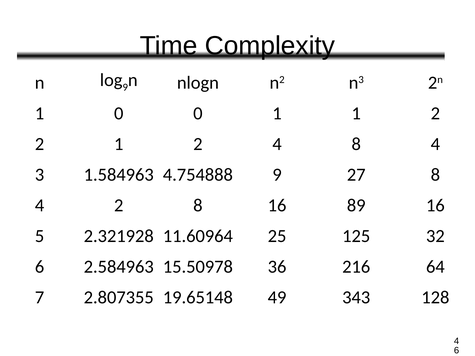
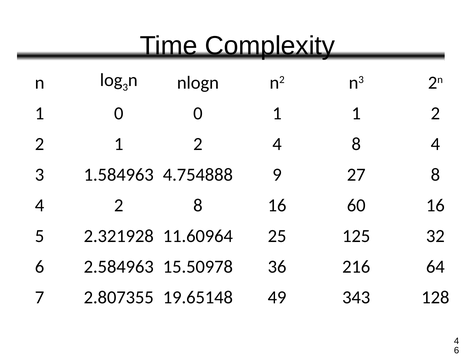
9 at (125, 87): 9 -> 3
89: 89 -> 60
